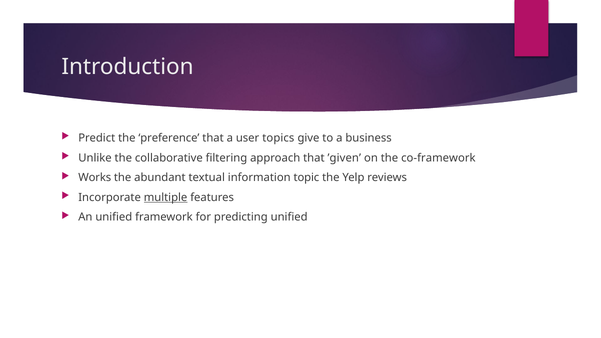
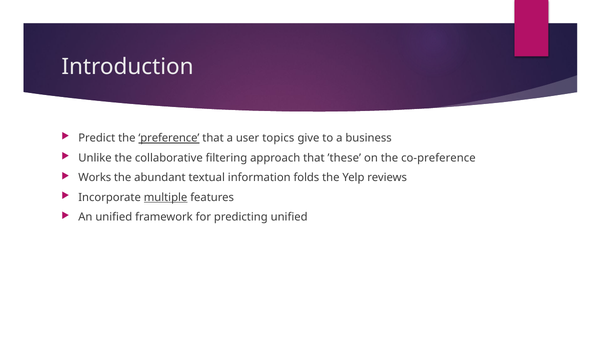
preference underline: none -> present
’given: ’given -> ’these
co-framework: co-framework -> co-preference
topic: topic -> folds
